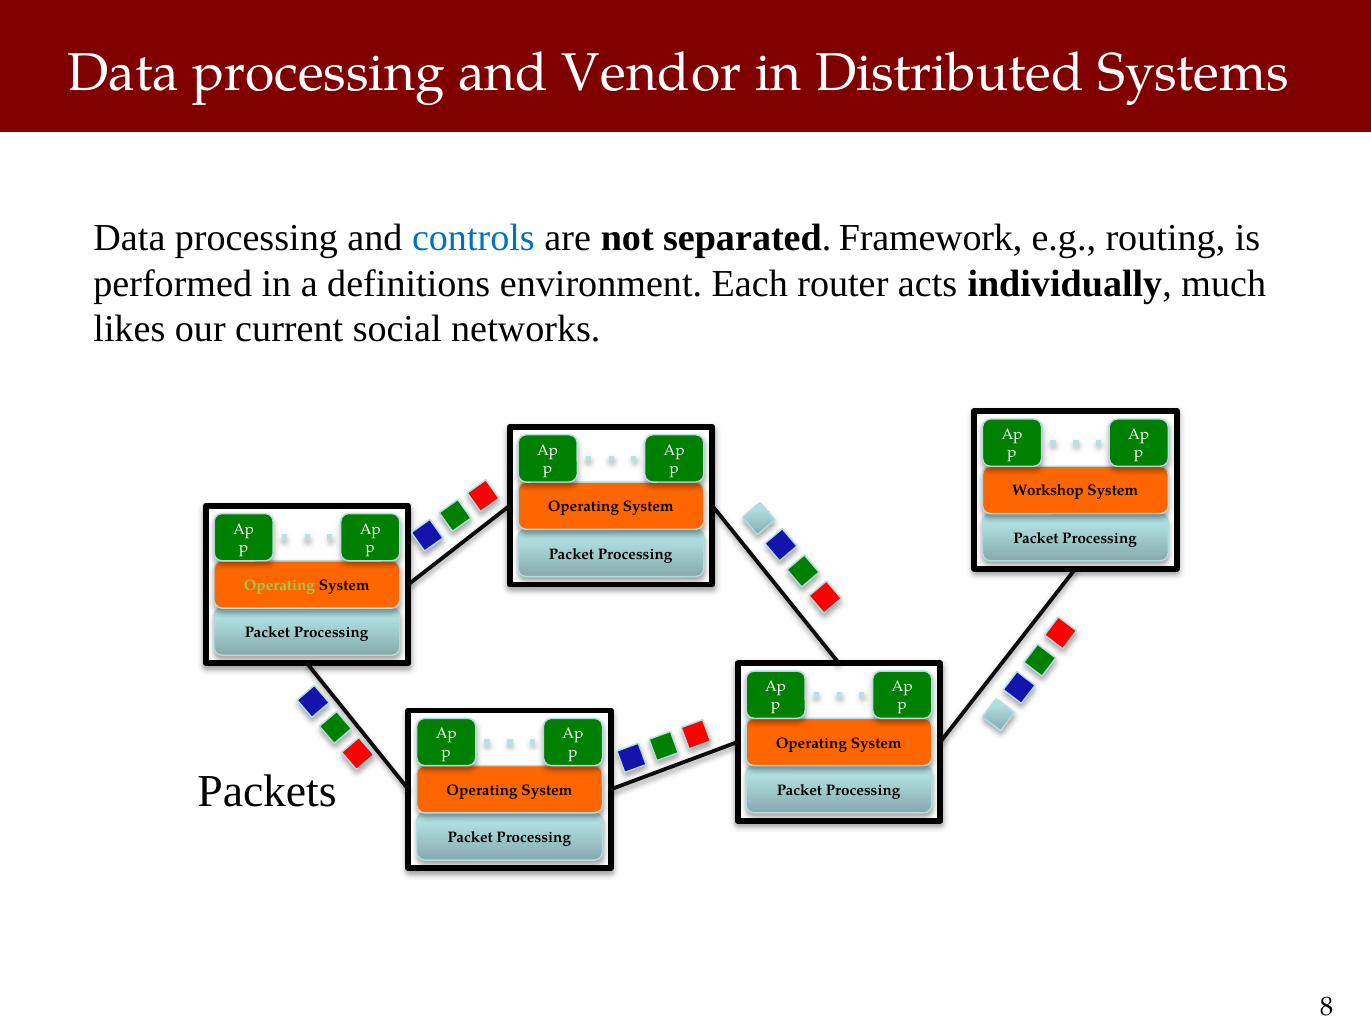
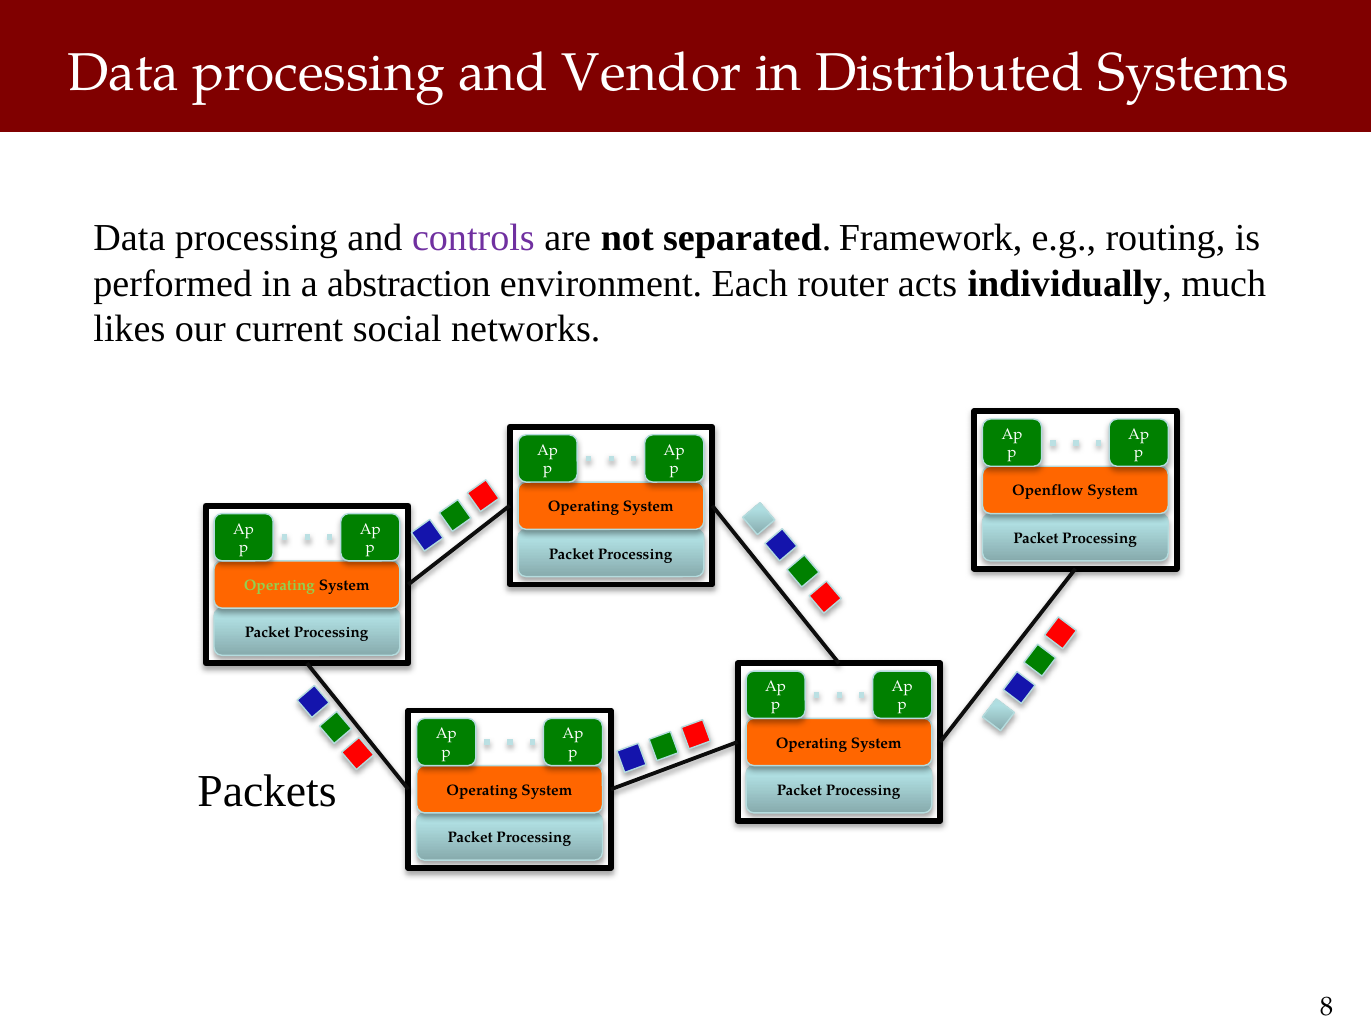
controls colour: blue -> purple
definitions: definitions -> abstraction
Workshop: Workshop -> Openflow
